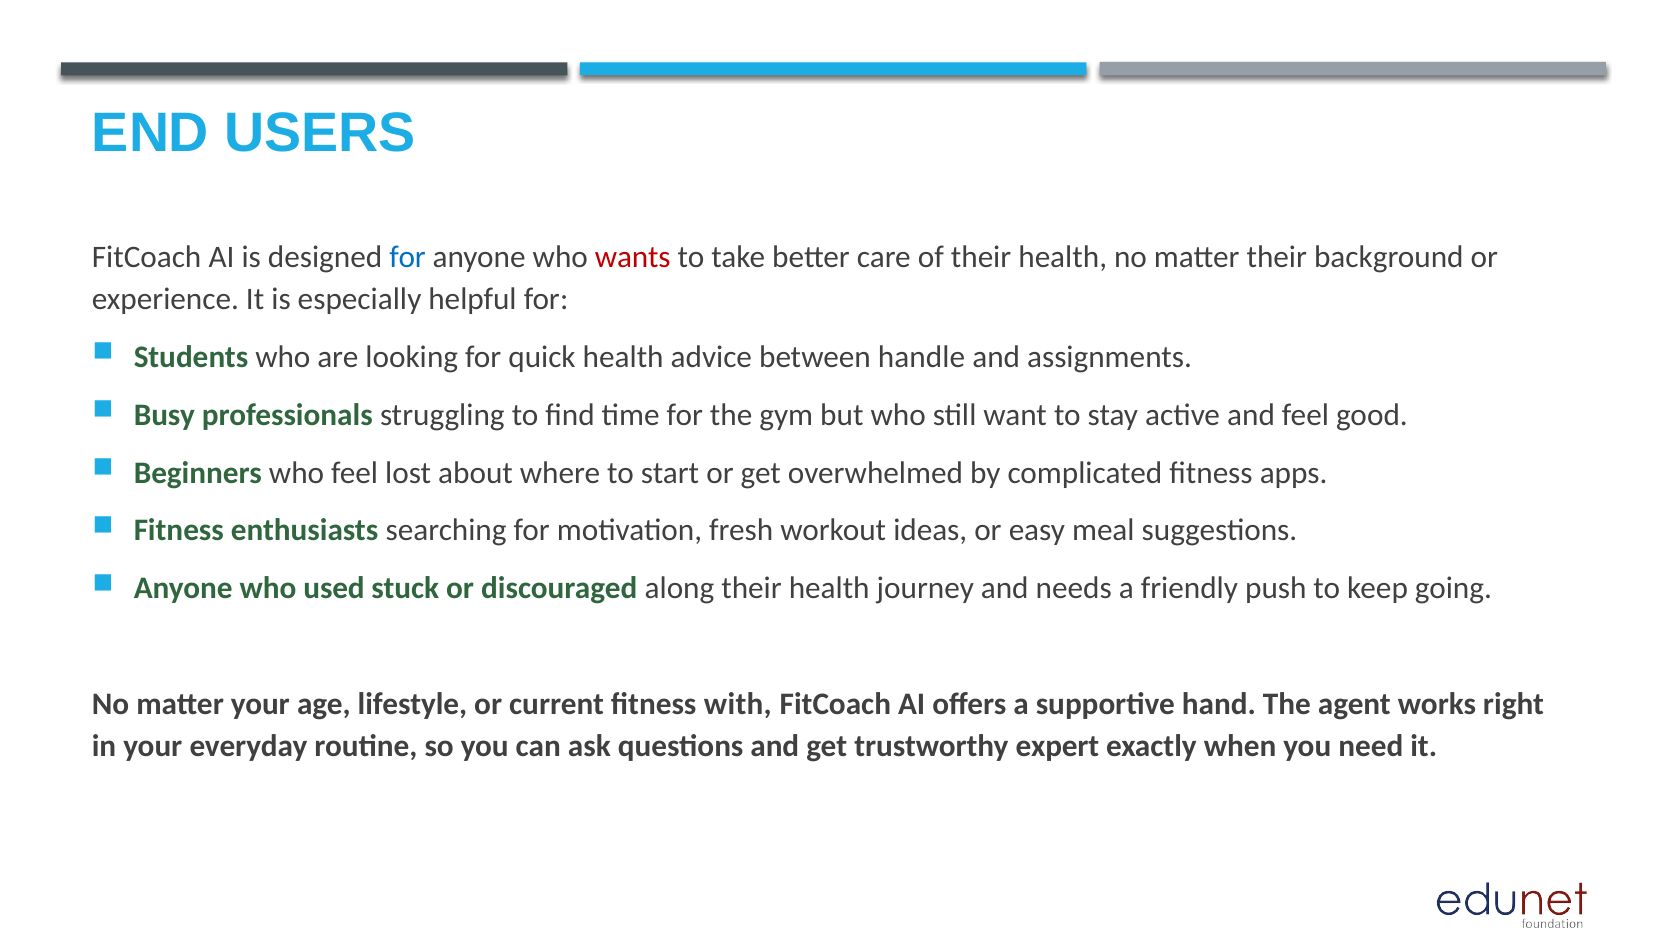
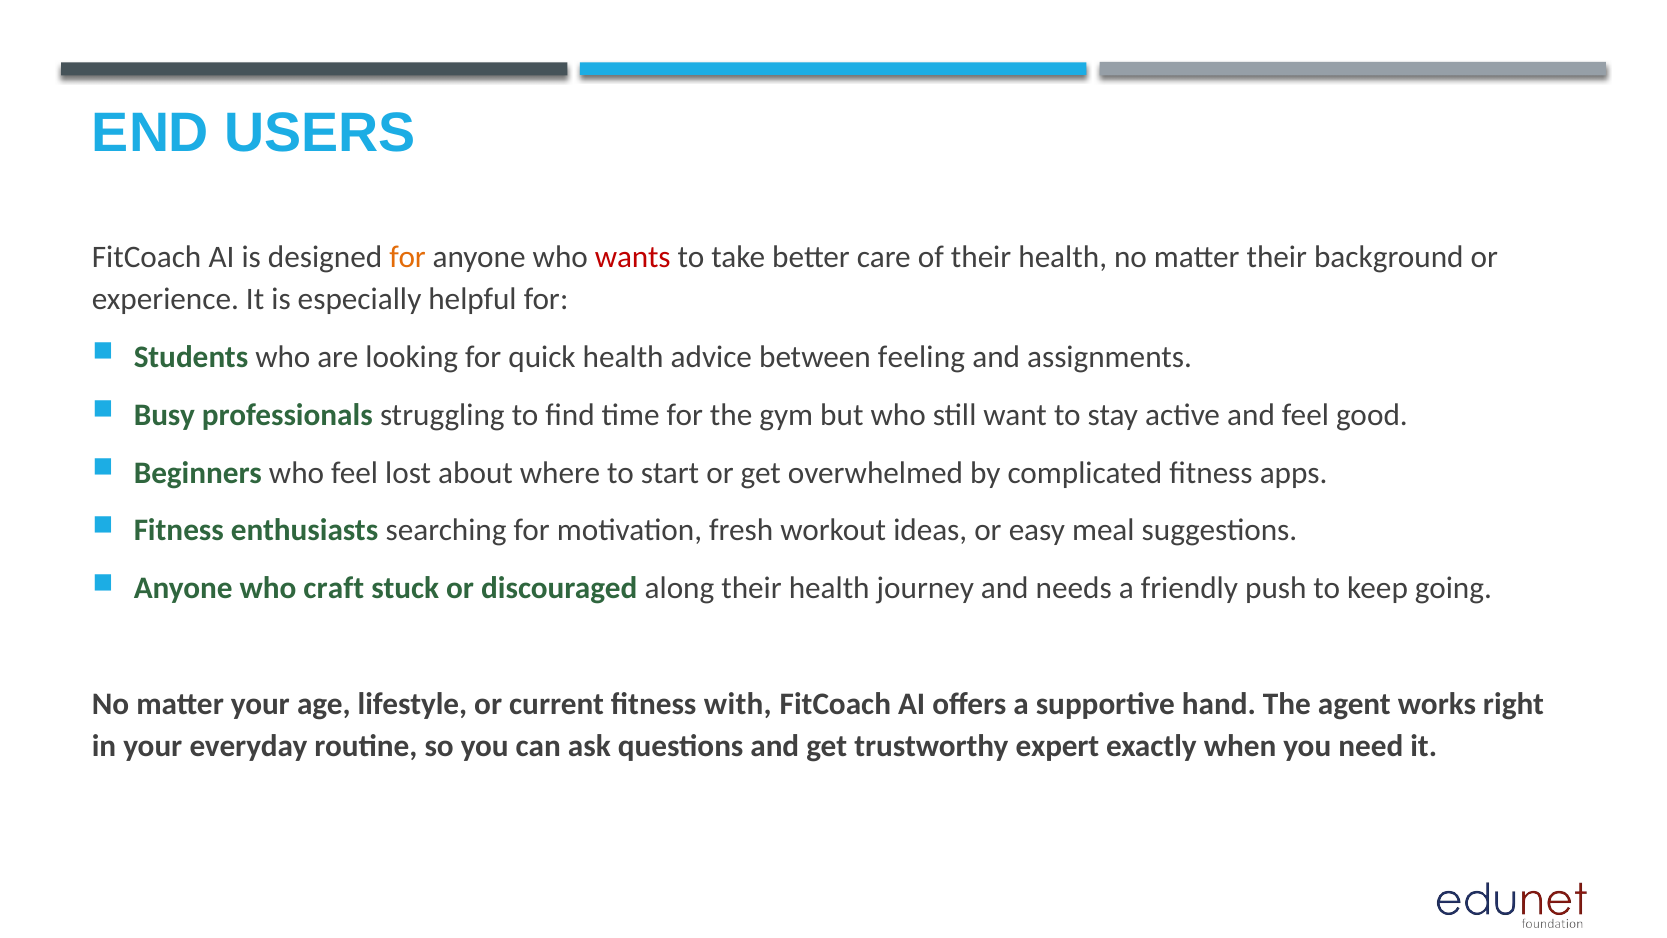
for at (408, 258) colour: blue -> orange
handle: handle -> feeling
used: used -> craft
